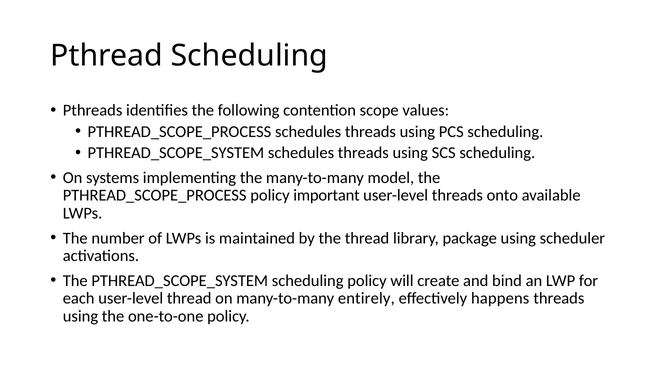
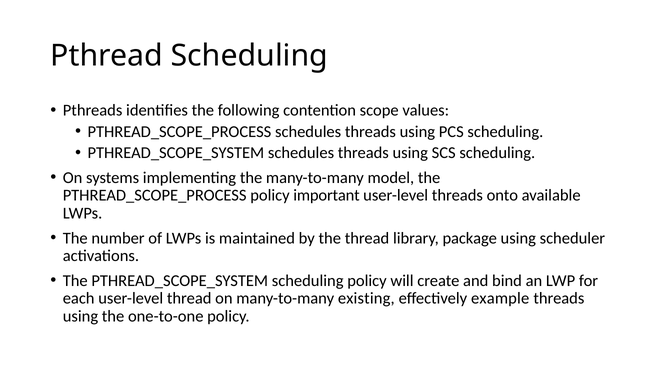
entirely: entirely -> existing
happens: happens -> example
